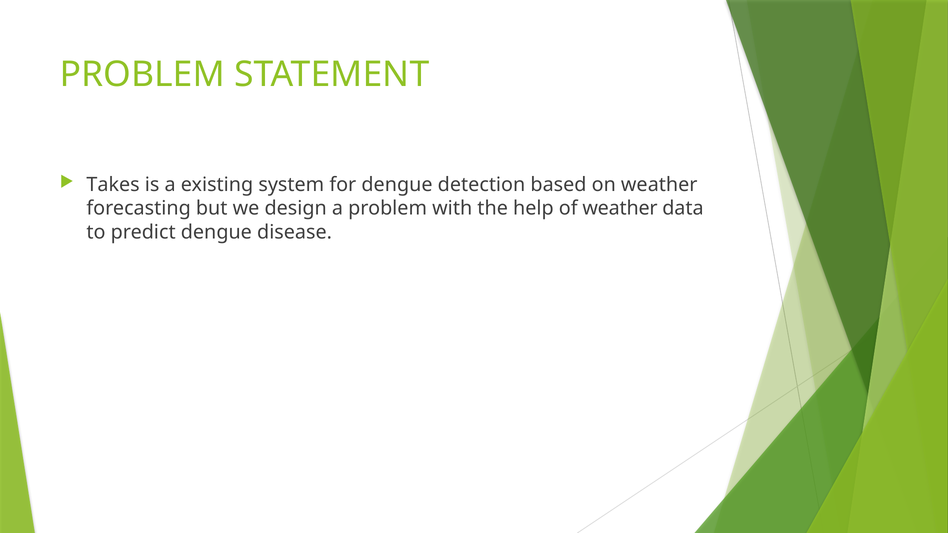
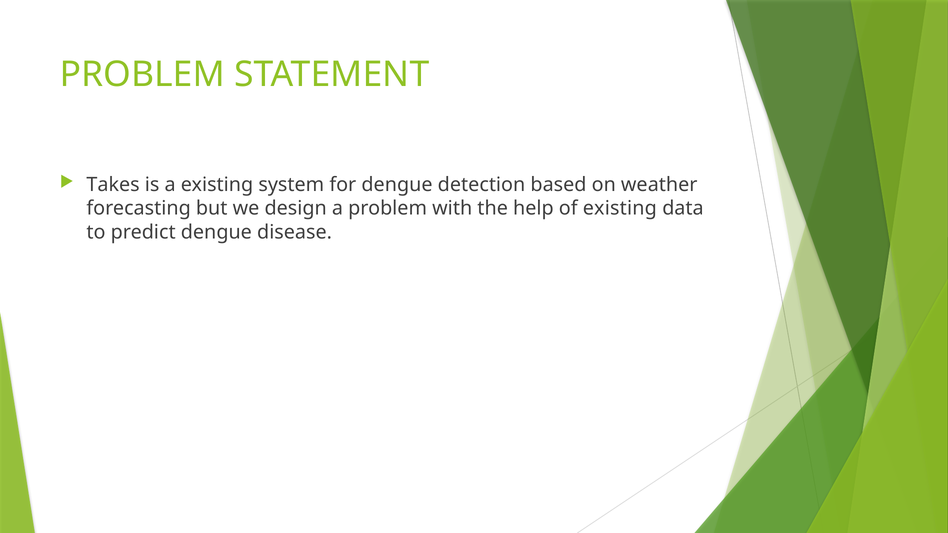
of weather: weather -> existing
